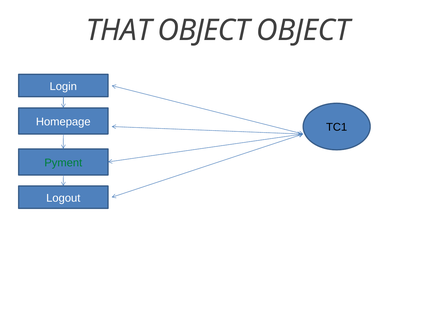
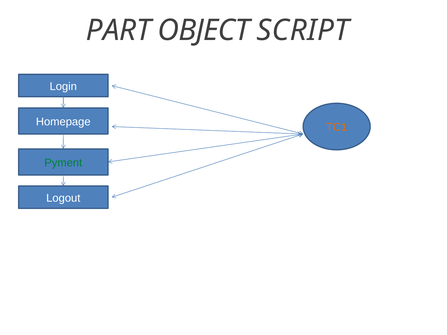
THAT: THAT -> PART
OBJECT OBJECT: OBJECT -> SCRIPT
TC1 colour: black -> orange
